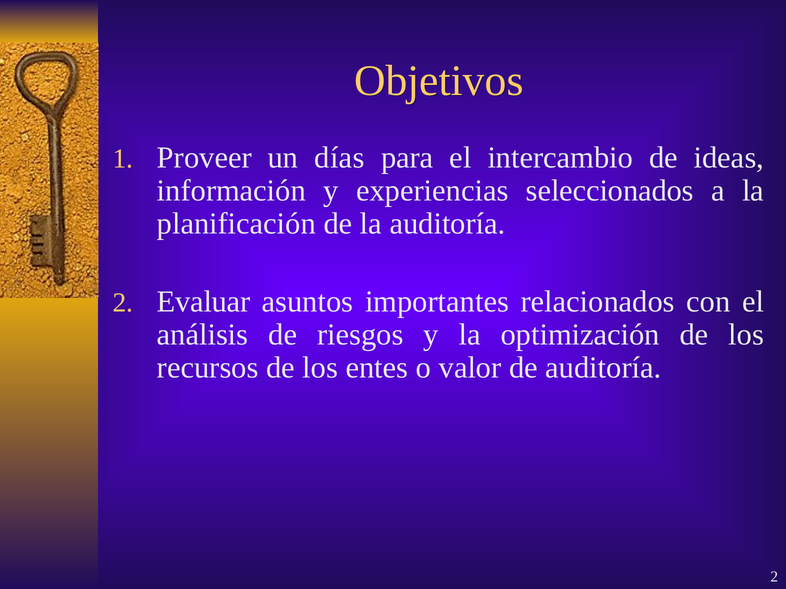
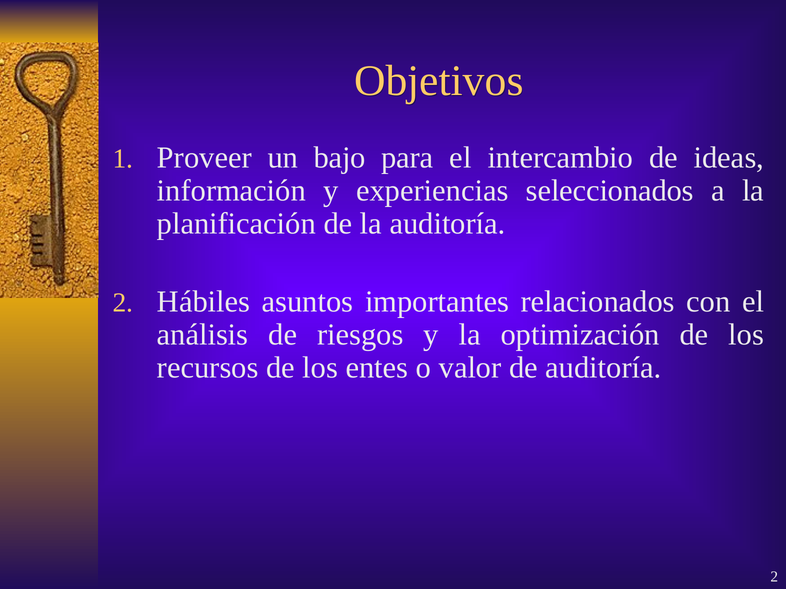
días: días -> bajo
Evaluar: Evaluar -> Hábiles
